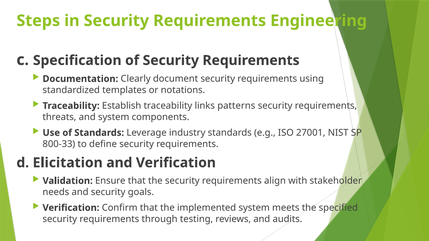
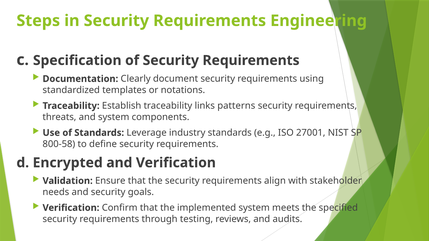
800-33: 800-33 -> 800-58
Elicitation: Elicitation -> Encrypted
